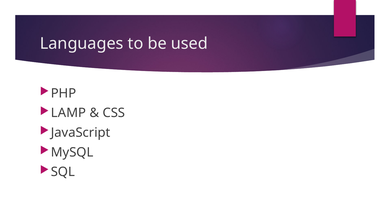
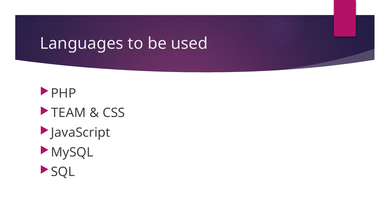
LAMP: LAMP -> TEAM
